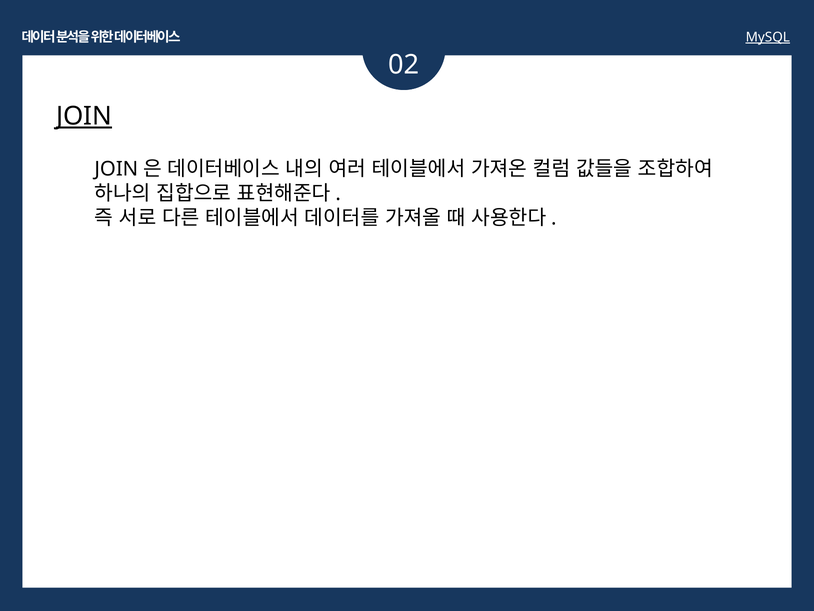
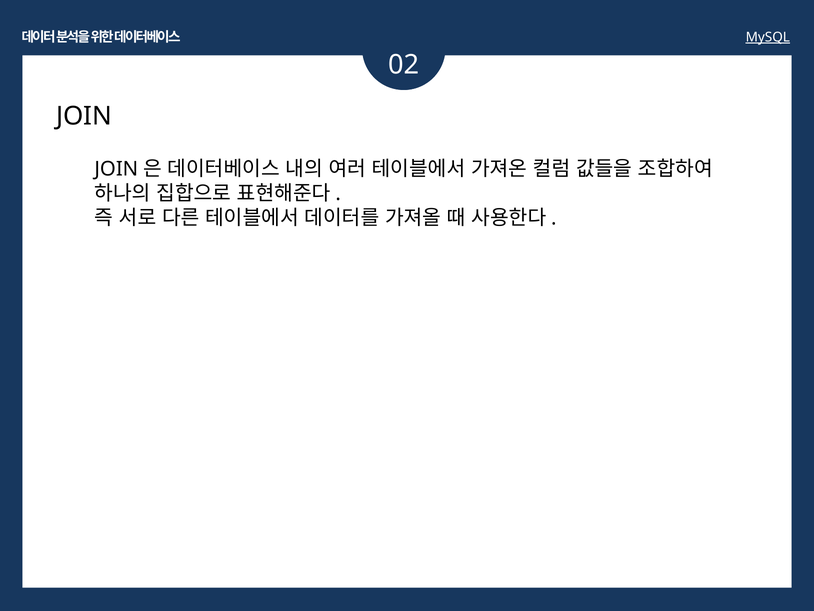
JOIN underline: present -> none
